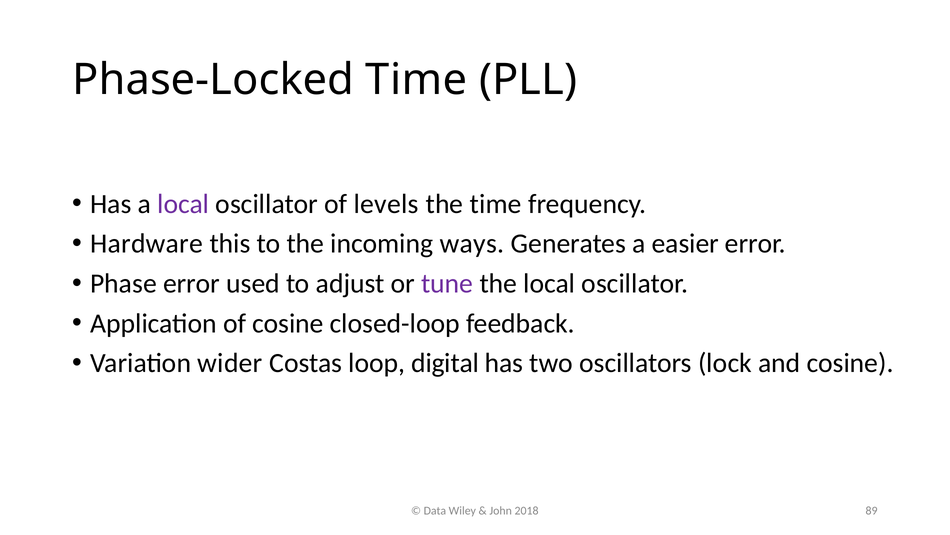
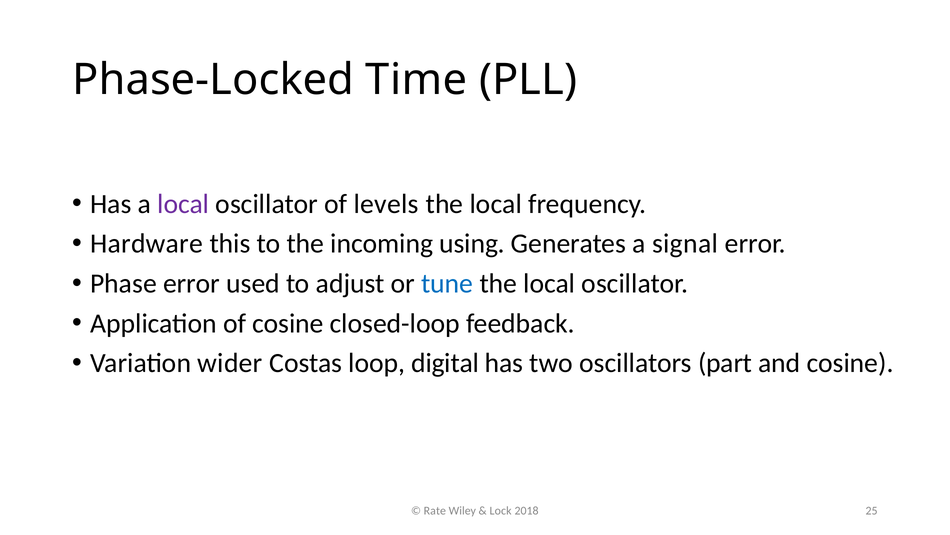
time at (496, 204): time -> local
ways: ways -> using
easier: easier -> signal
tune colour: purple -> blue
lock: lock -> part
Data: Data -> Rate
John: John -> Lock
89: 89 -> 25
